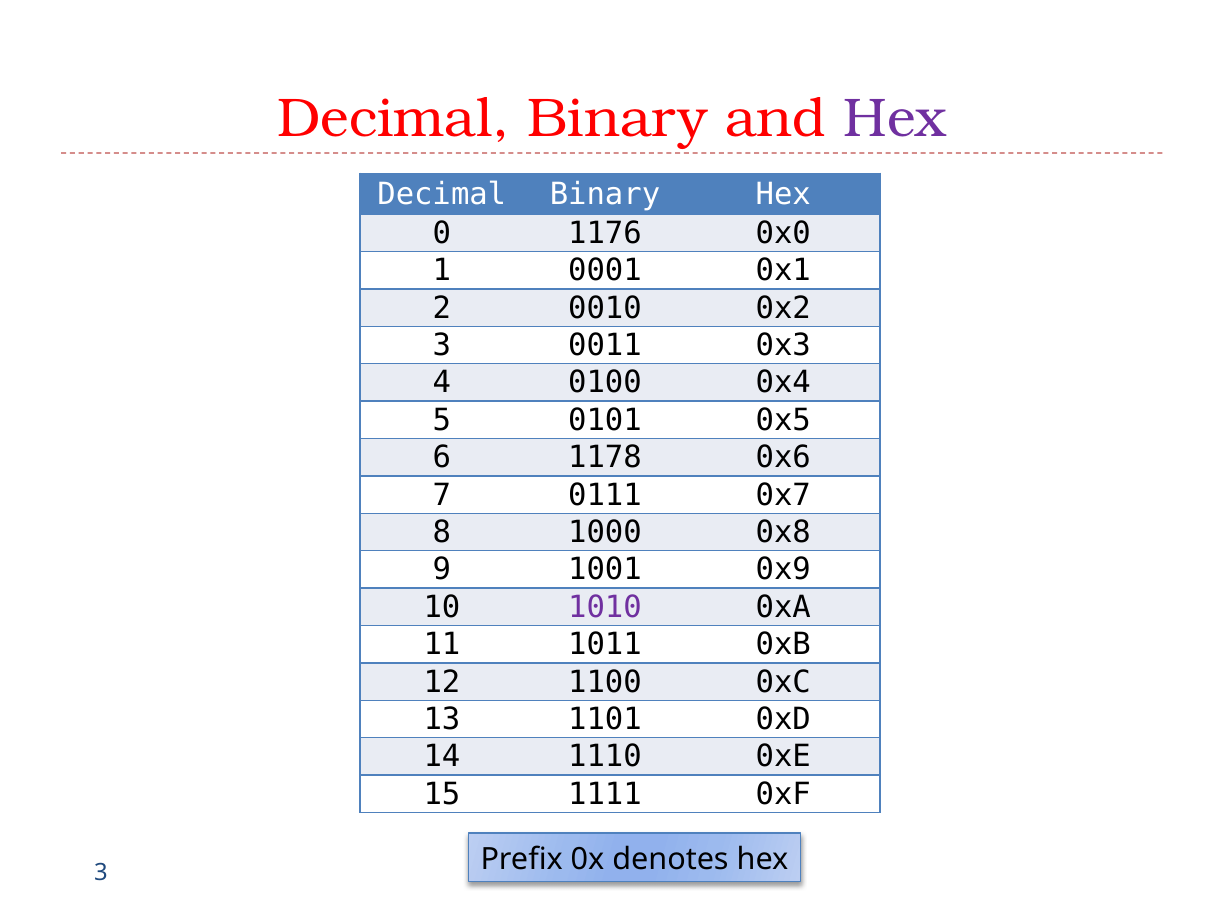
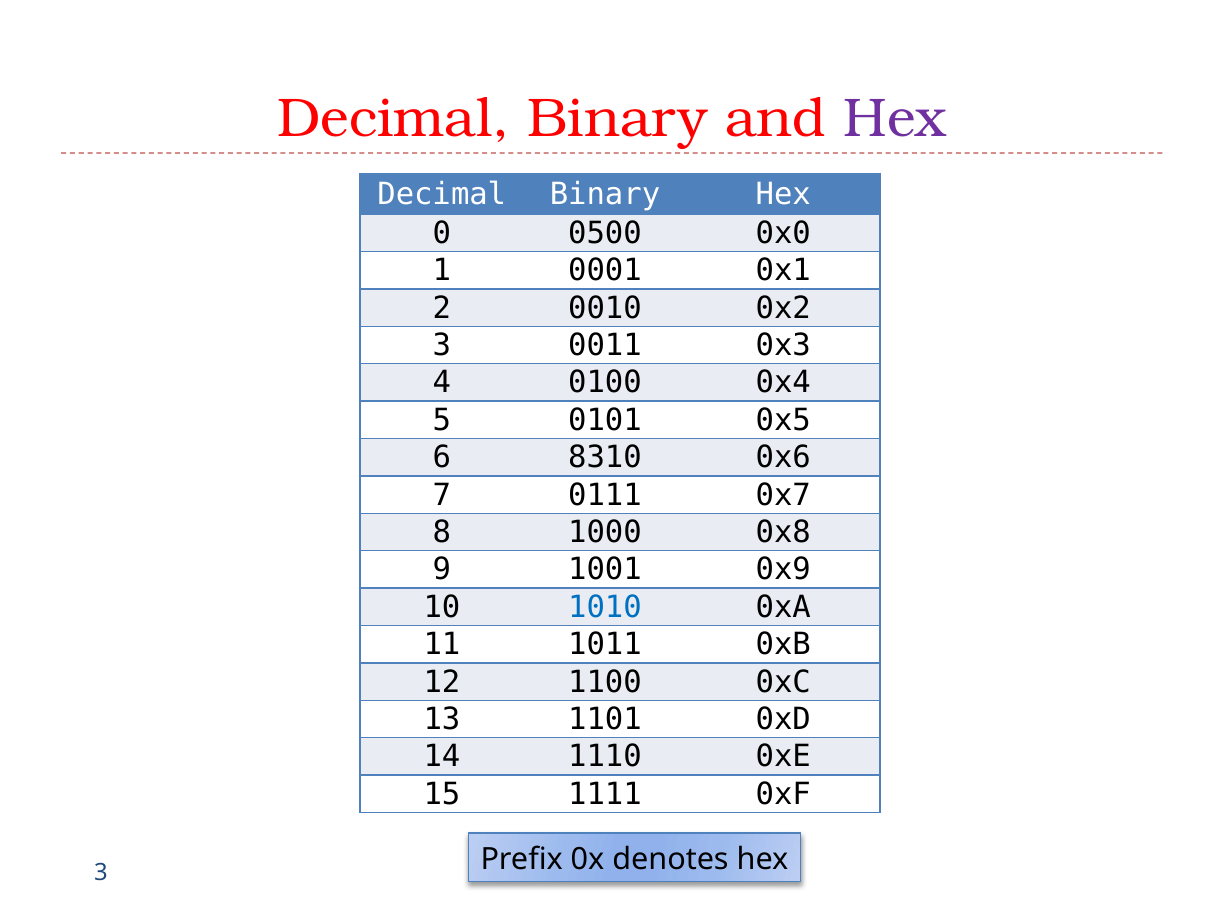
1176: 1176 -> 0500
1178: 1178 -> 8310
1010 colour: purple -> blue
